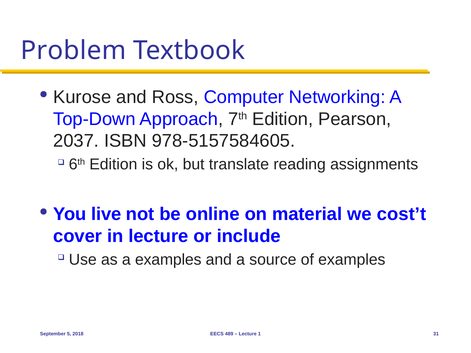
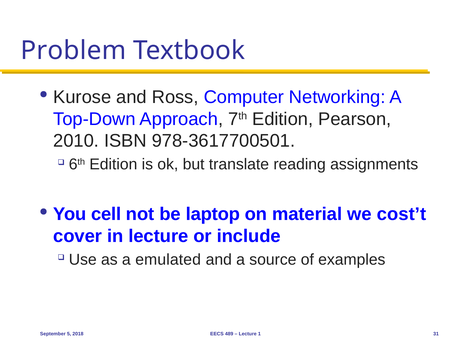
2037: 2037 -> 2010
978-5157584605: 978-5157584605 -> 978-3617700501
live: live -> cell
online: online -> laptop
a examples: examples -> emulated
